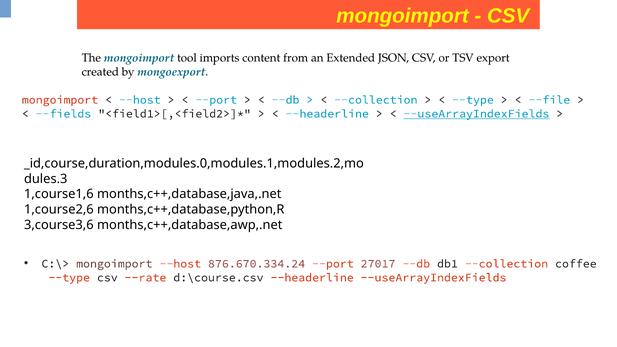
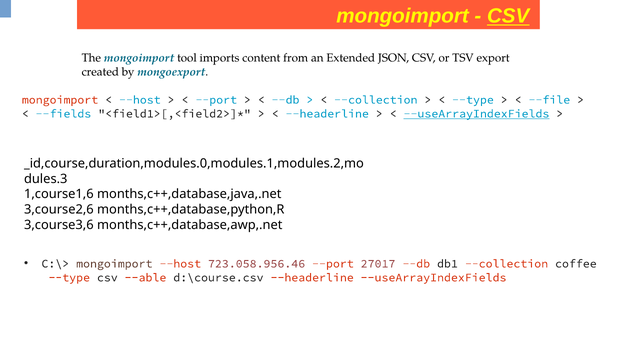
CSV at (508, 16) underline: none -> present
1,course2,6: 1,course2,6 -> 3,course2,6
876.670.334.24: 876.670.334.24 -> 723.058.956.46
--rate: --rate -> --able
